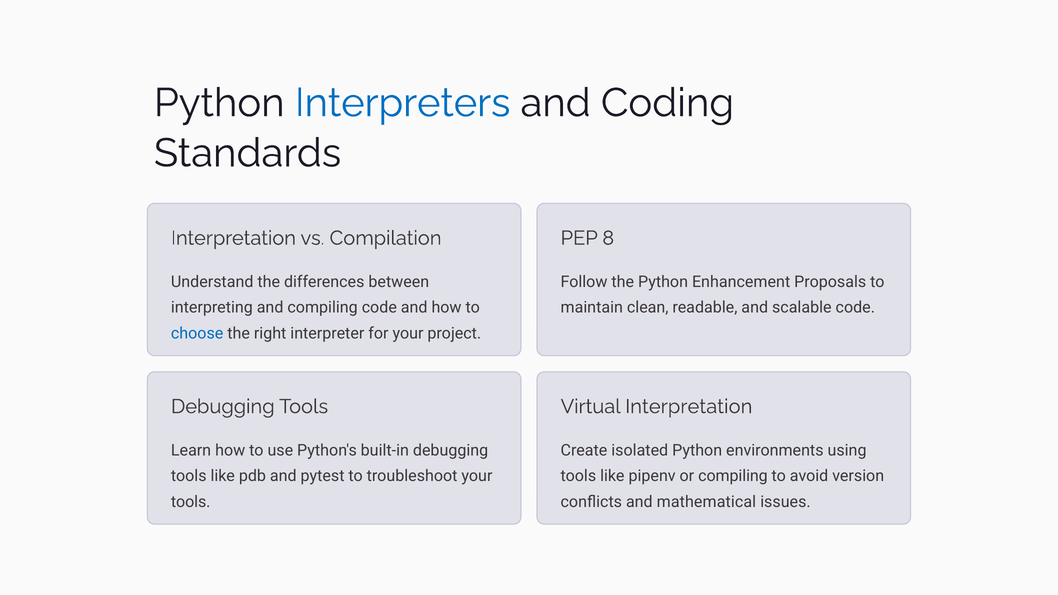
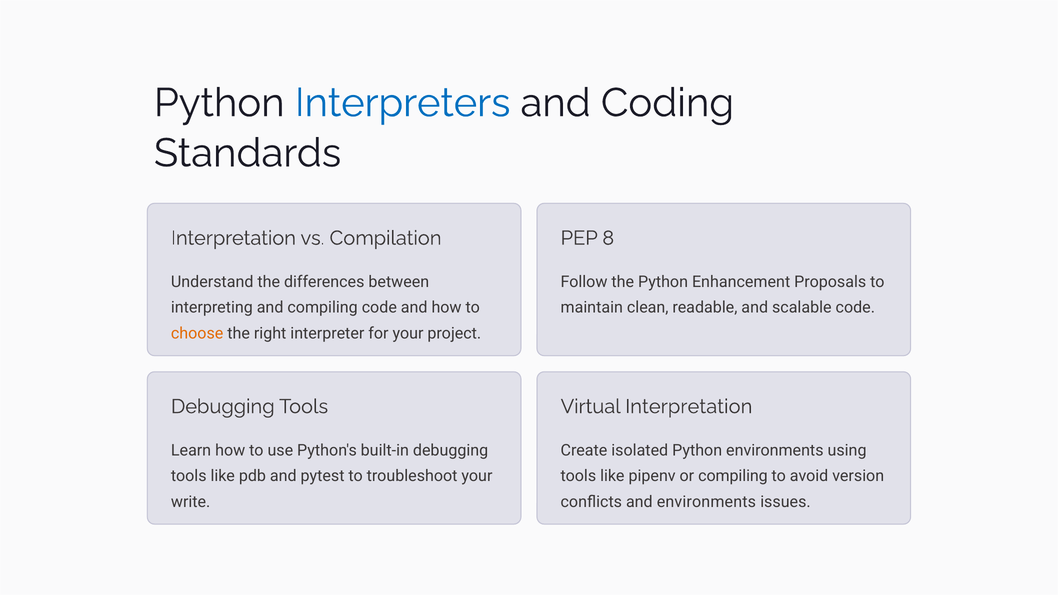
choose colour: blue -> orange
tools at (191, 502): tools -> write
and mathematical: mathematical -> environments
